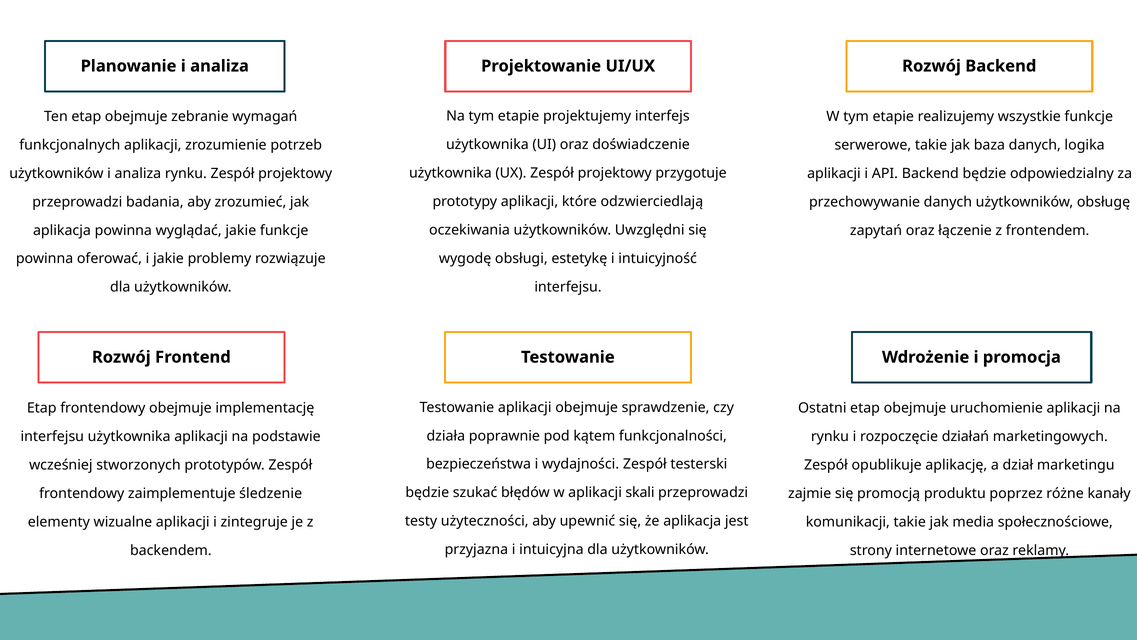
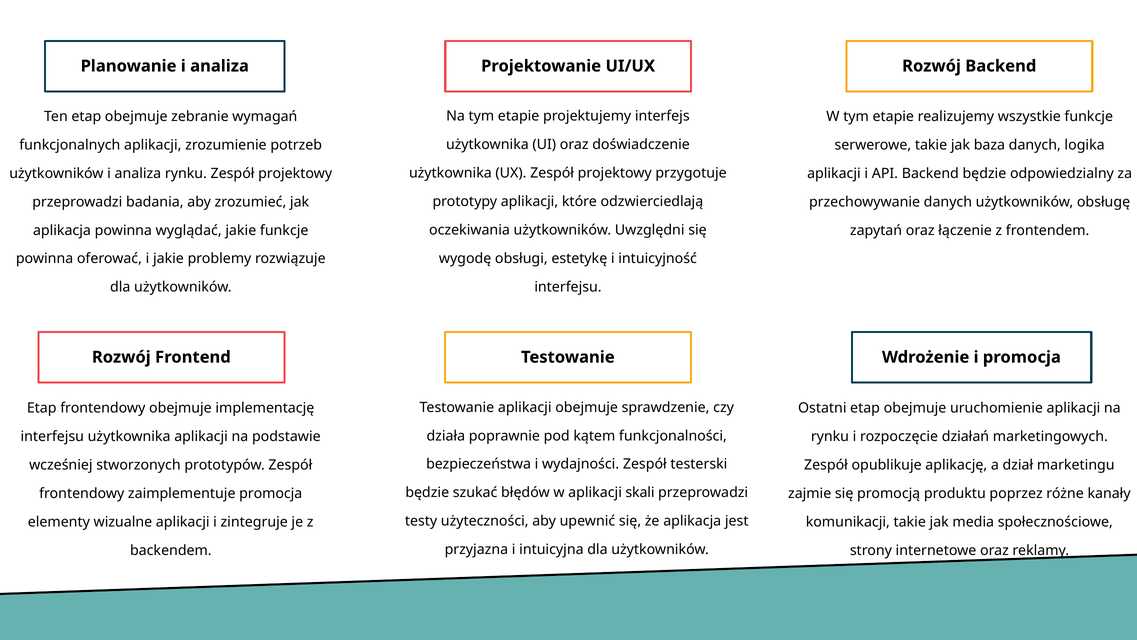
zaimplementuje śledzenie: śledzenie -> promocja
